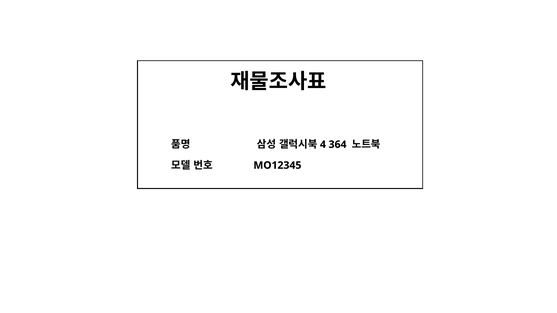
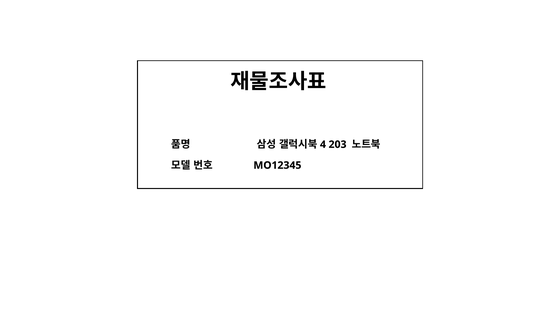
364: 364 -> 203
